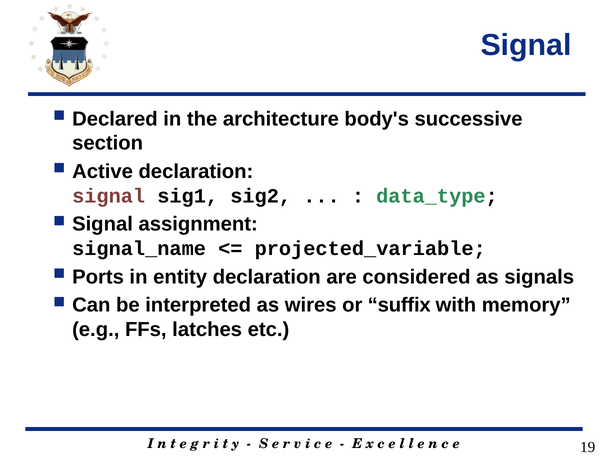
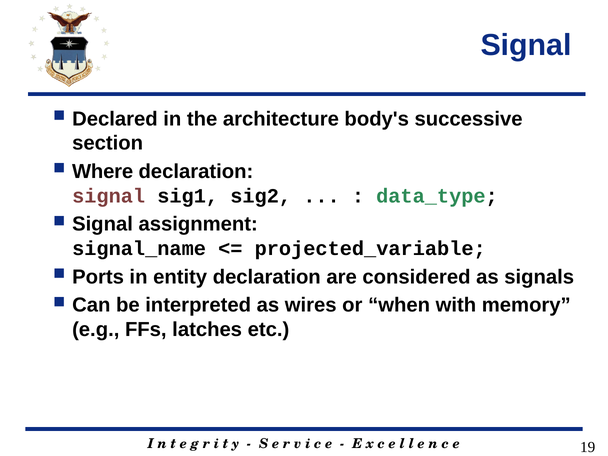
Active: Active -> Where
suffix: suffix -> when
